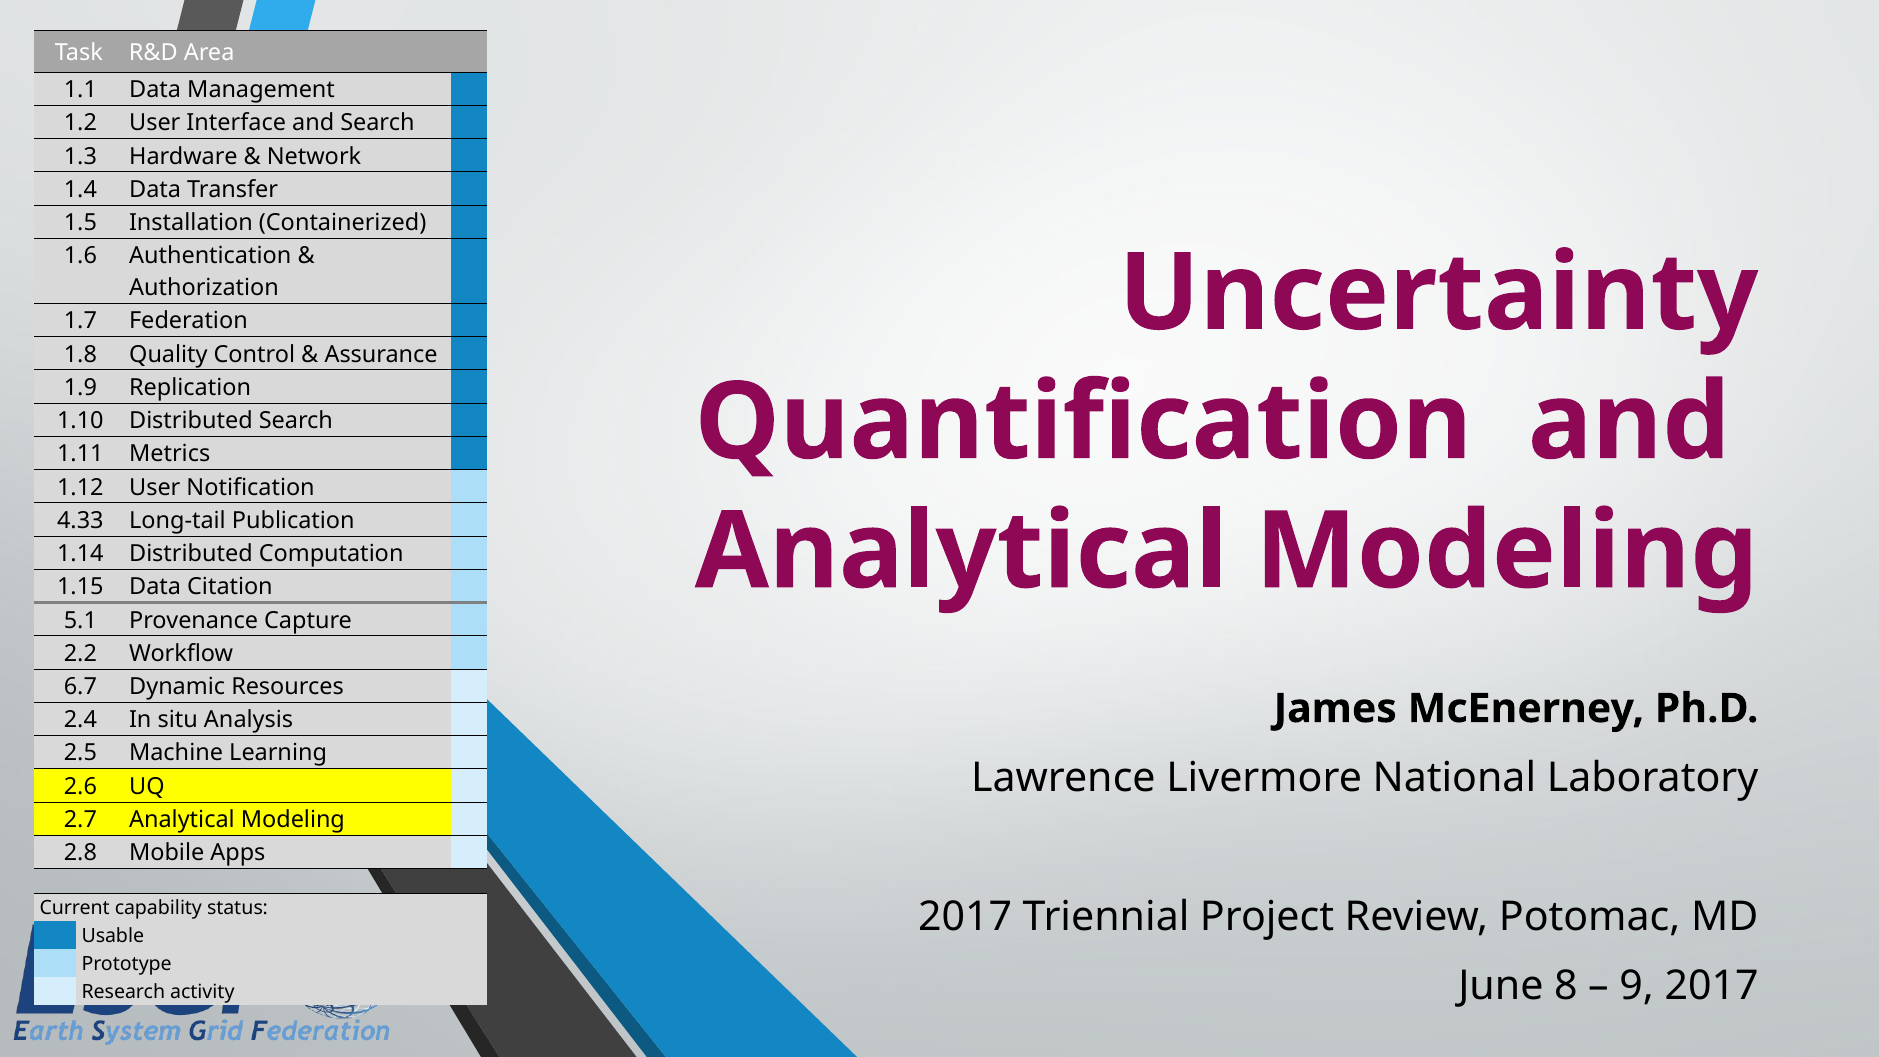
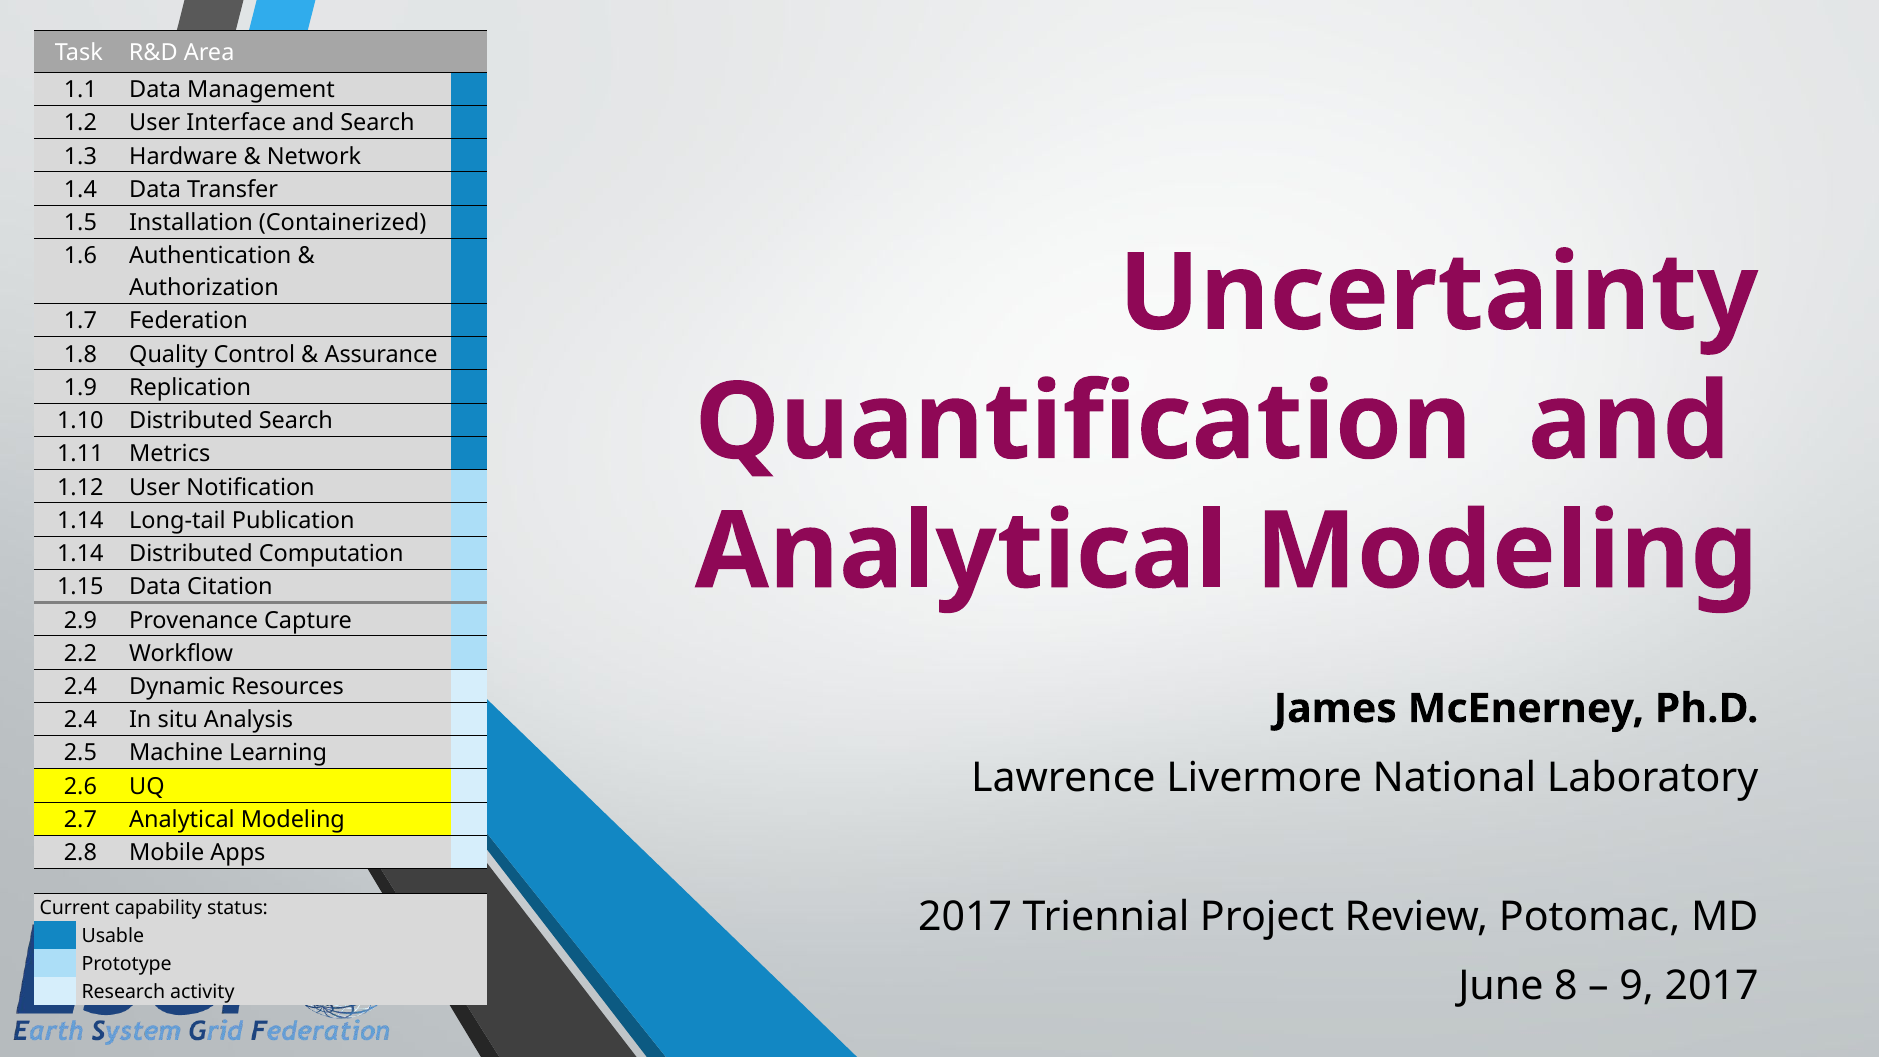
4.33 at (80, 521): 4.33 -> 1.14
5.1: 5.1 -> 2.9
6.7 at (80, 687): 6.7 -> 2.4
